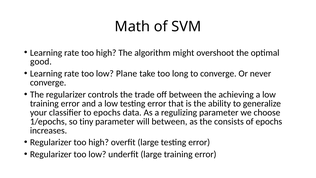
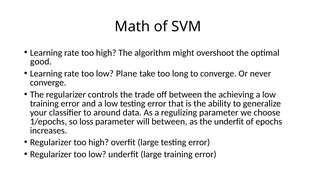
to epochs: epochs -> around
tiny: tiny -> loss
the consists: consists -> underfit
